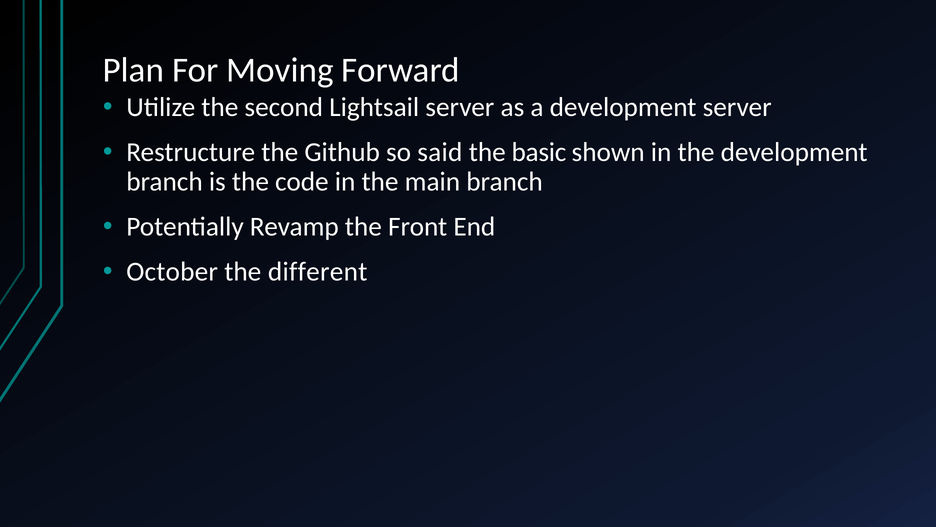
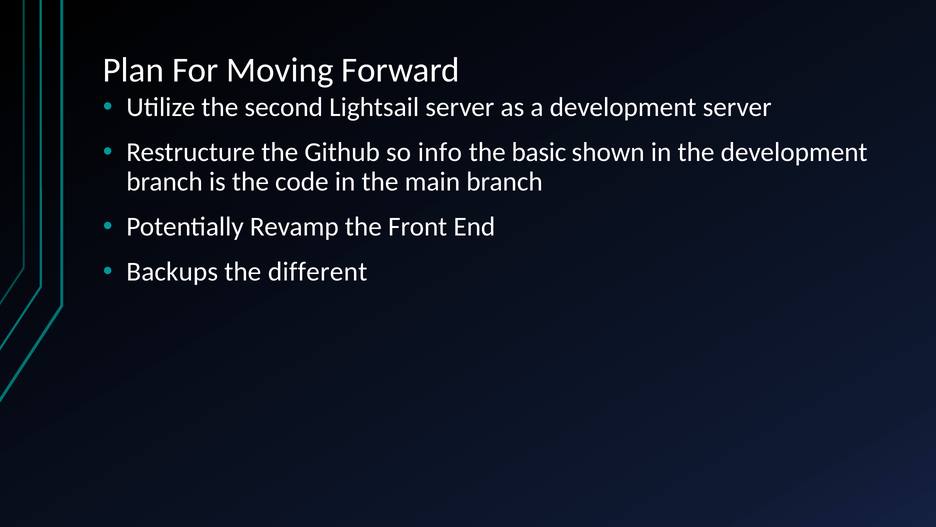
said: said -> info
October: October -> Backups
